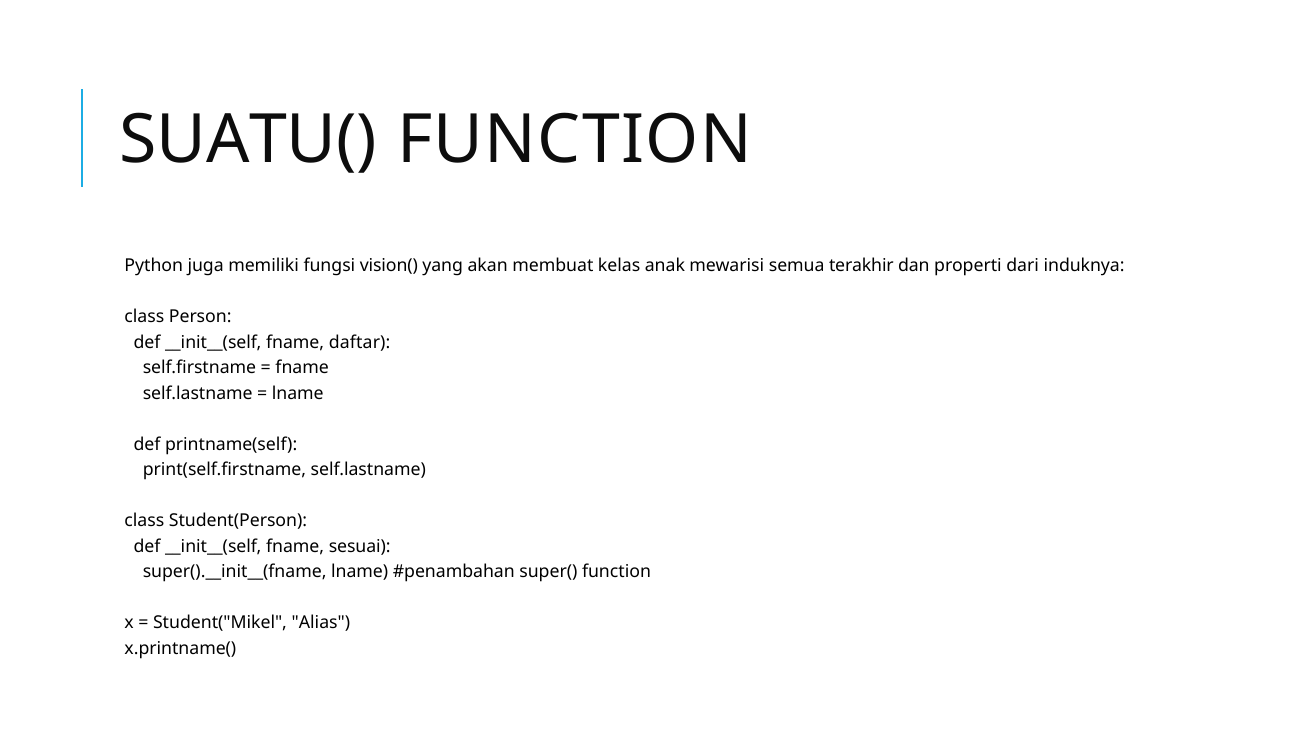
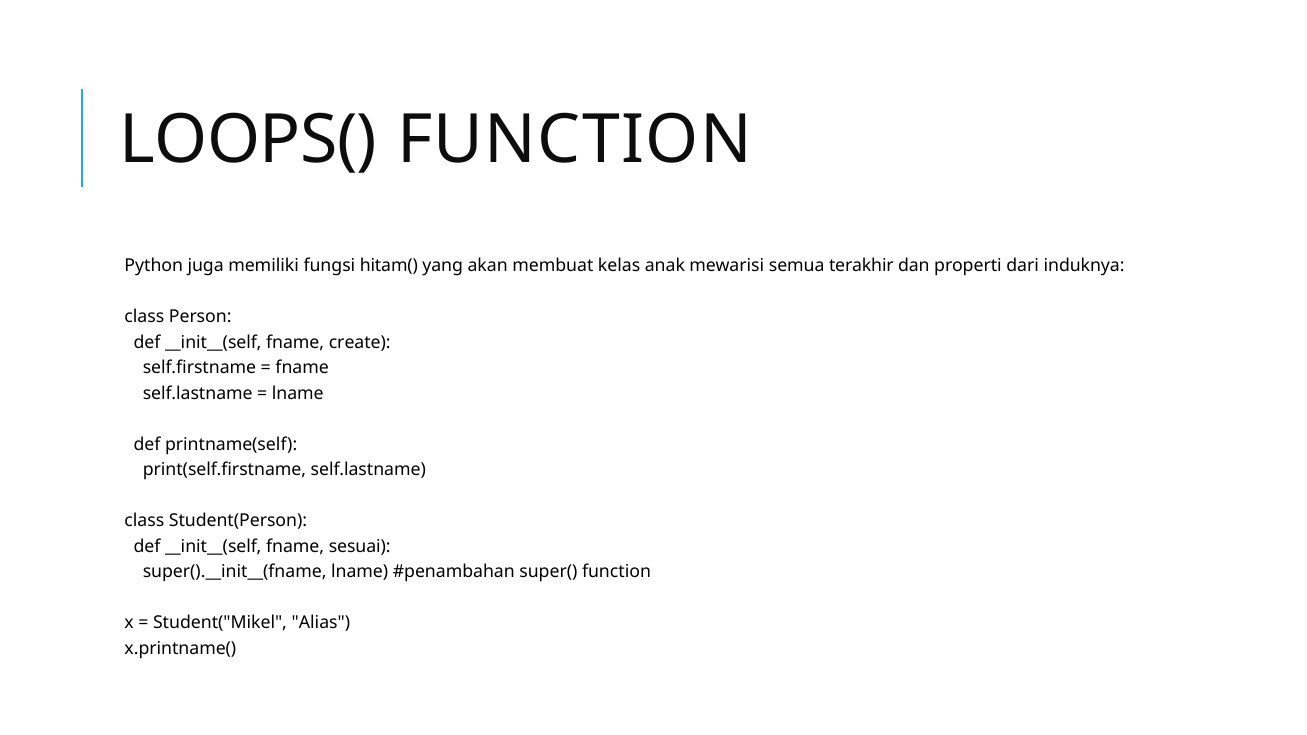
SUATU(: SUATU( -> LOOPS(
vision(: vision( -> hitam(
daftar: daftar -> create
